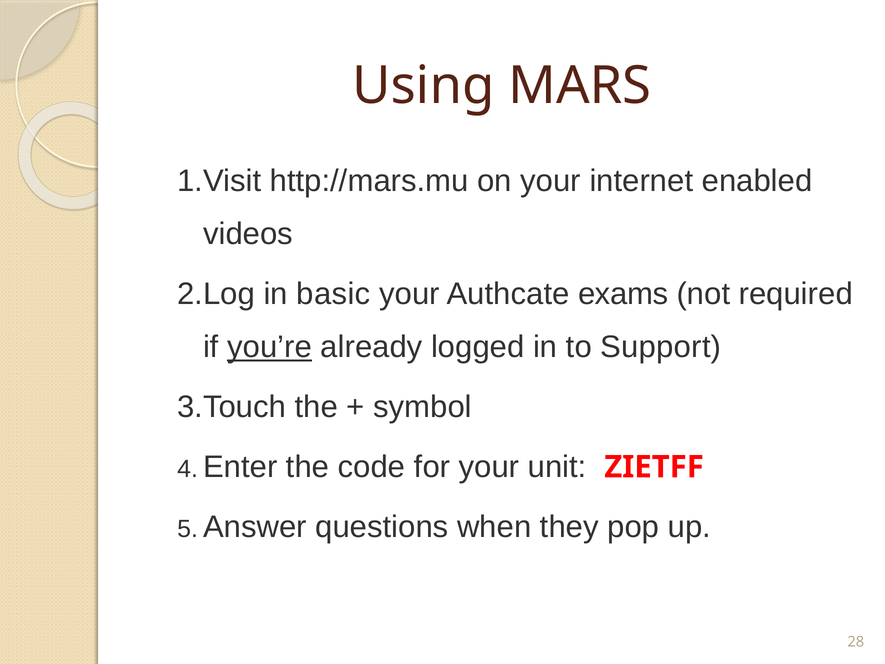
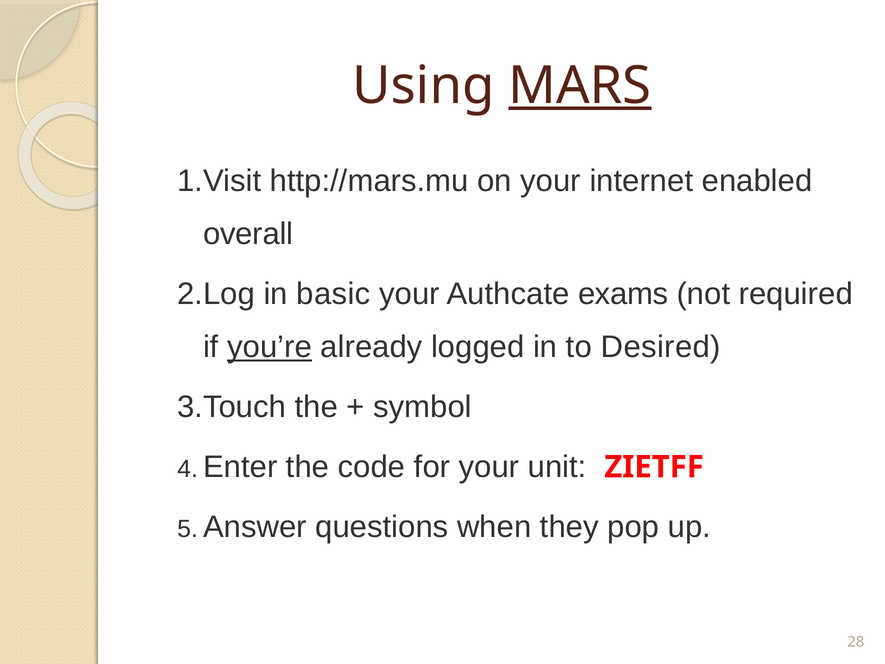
MARS underline: none -> present
videos: videos -> overall
Support: Support -> Desired
